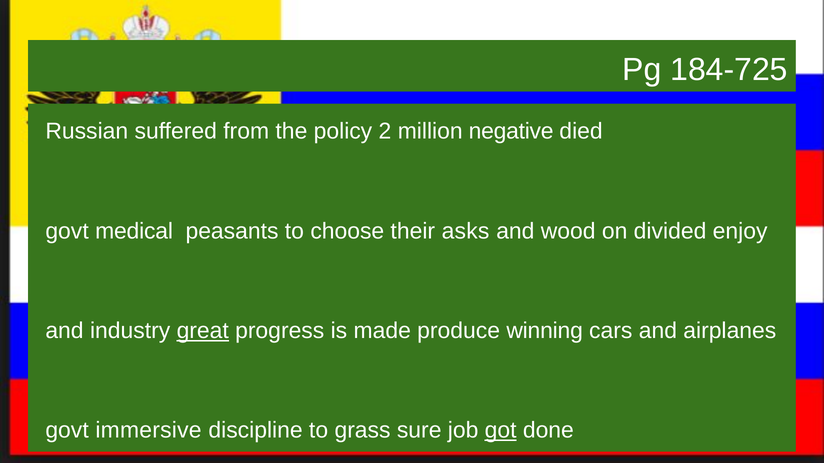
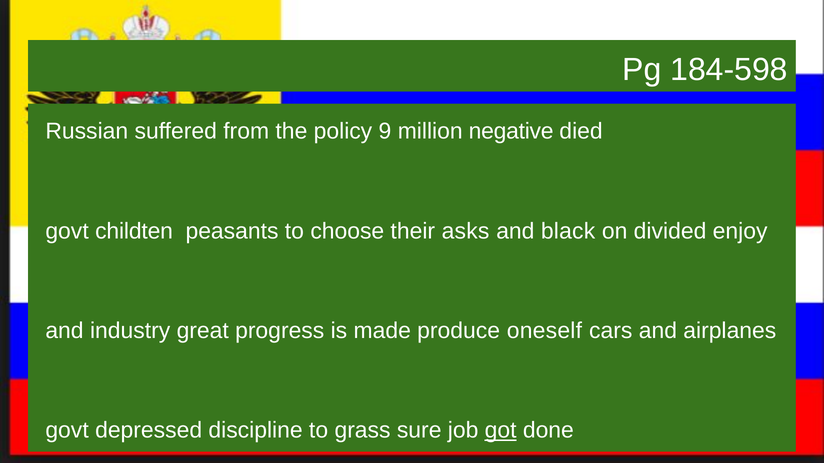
184-725: 184-725 -> 184-598
2: 2 -> 9
medical: medical -> childten
wood: wood -> black
great underline: present -> none
winning: winning -> oneself
immersive: immersive -> depressed
